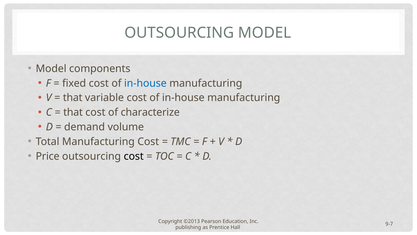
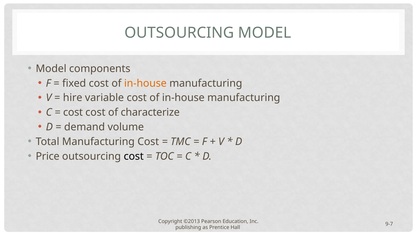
in-house at (145, 83) colour: blue -> orange
that at (73, 98): that -> hire
that at (73, 112): that -> cost
